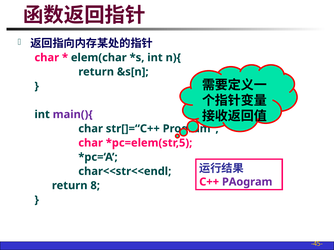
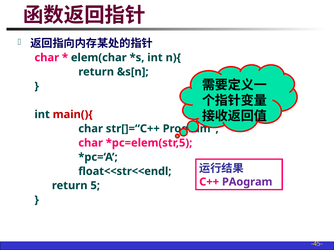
main(){ colour: purple -> red
char<<str<<endl: char<<str<<endl -> float<<str<<endl
8: 8 -> 5
